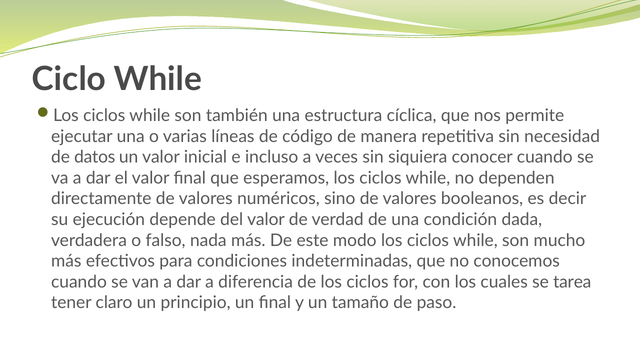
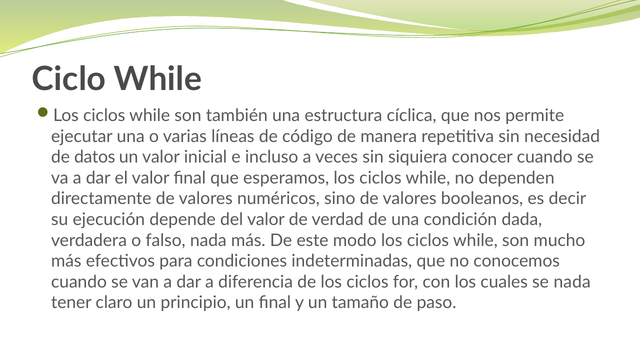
se tarea: tarea -> nada
